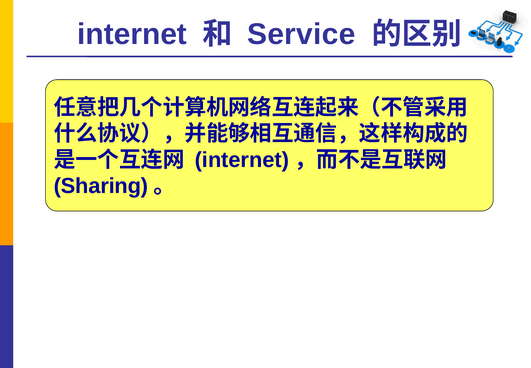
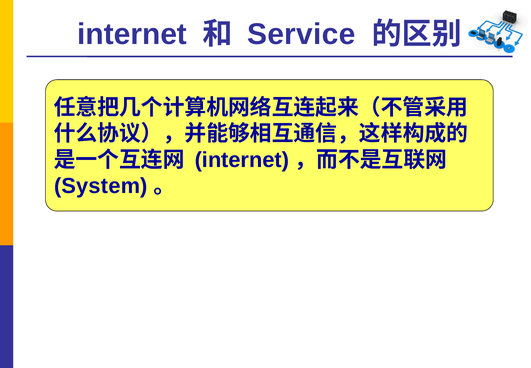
Sharing: Sharing -> System
